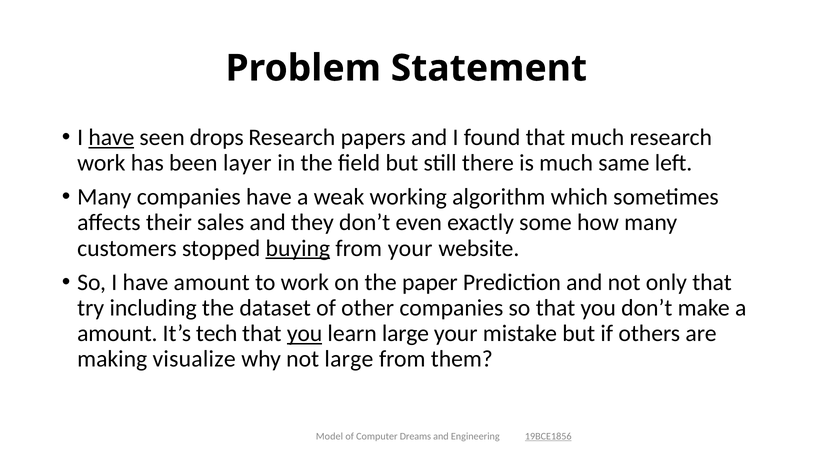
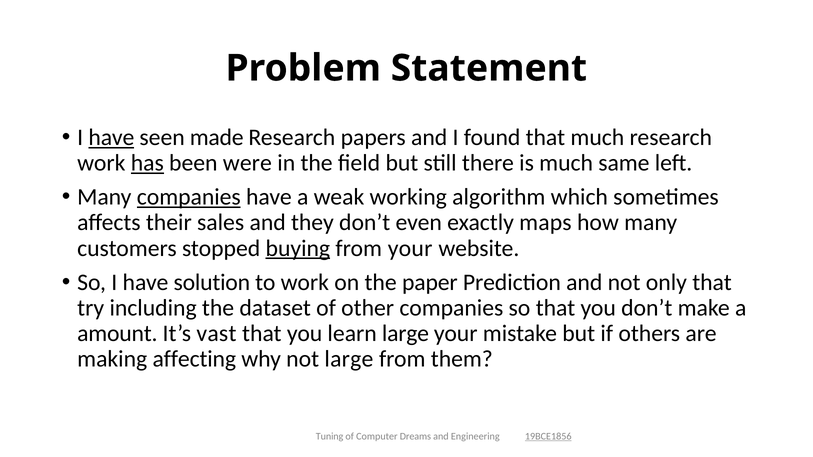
drops: drops -> made
has underline: none -> present
layer: layer -> were
companies at (189, 197) underline: none -> present
some: some -> maps
have amount: amount -> solution
tech: tech -> vast
you at (305, 334) underline: present -> none
visualize: visualize -> affecting
Model: Model -> Tuning
